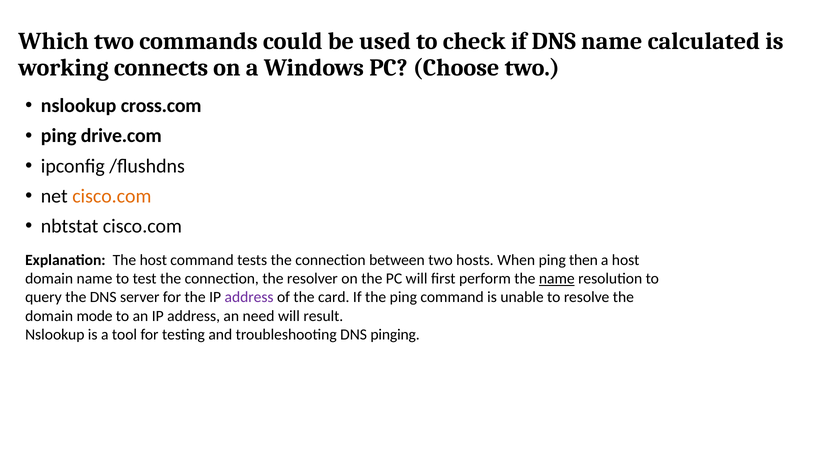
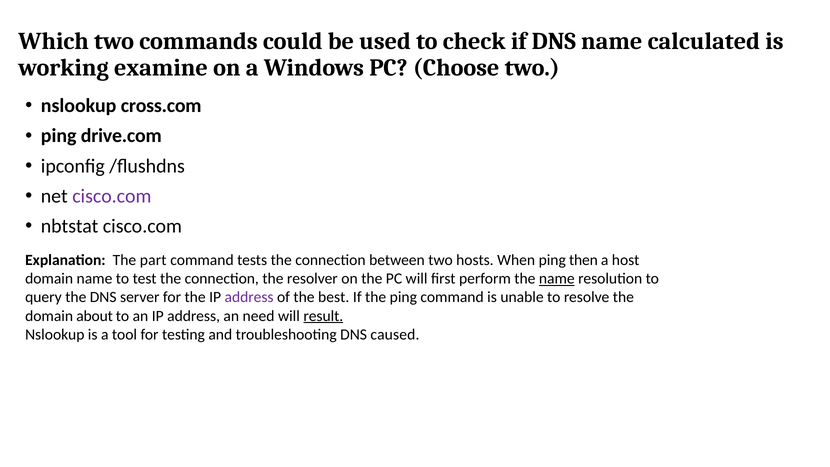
connects: connects -> examine
cisco.com at (112, 196) colour: orange -> purple
The host: host -> part
card: card -> best
mode: mode -> about
result underline: none -> present
pinging: pinging -> caused
